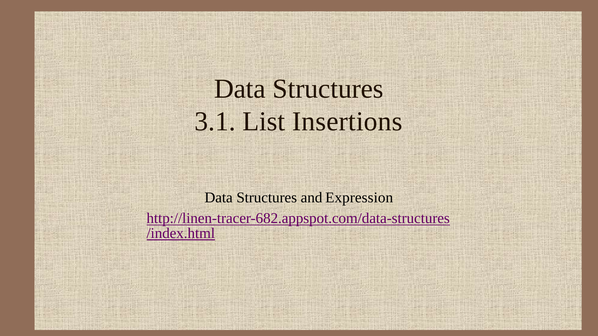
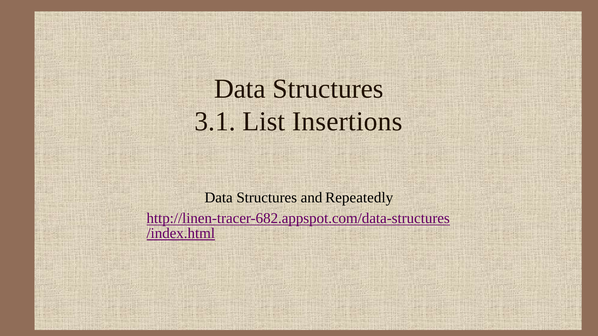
Expression: Expression -> Repeatedly
